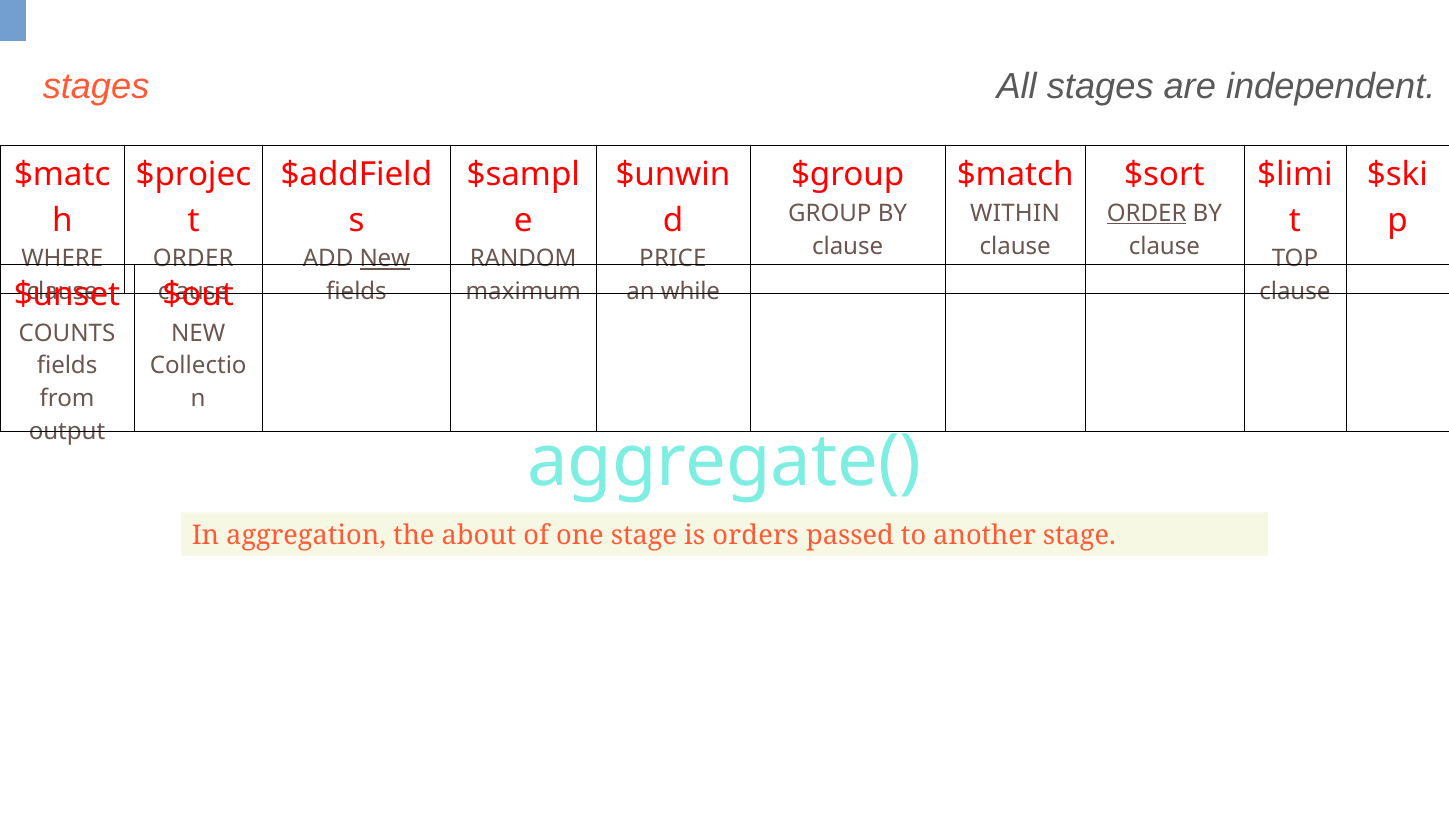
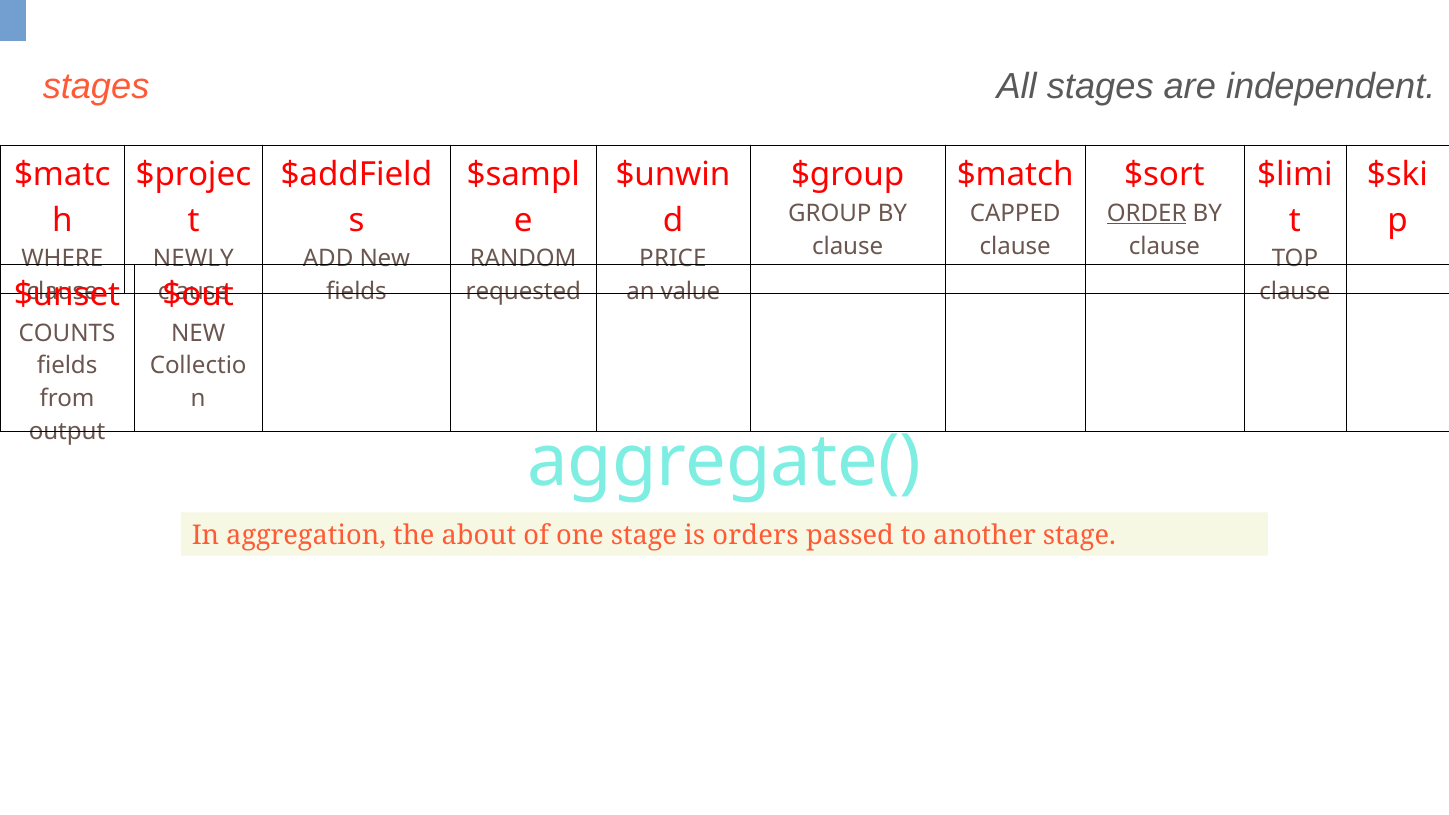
WITHIN: WITHIN -> CAPPED
ORDER at (193, 259): ORDER -> NEWLY
New at (385, 259) underline: present -> none
maximum: maximum -> requested
while: while -> value
